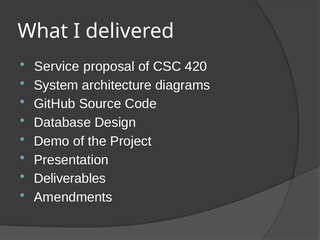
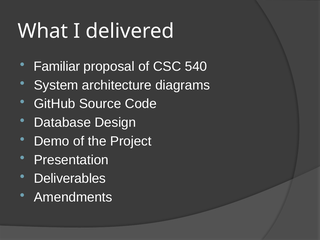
Service: Service -> Familiar
420: 420 -> 540
